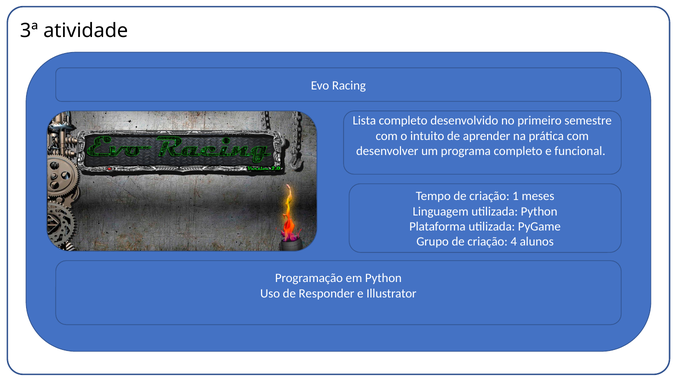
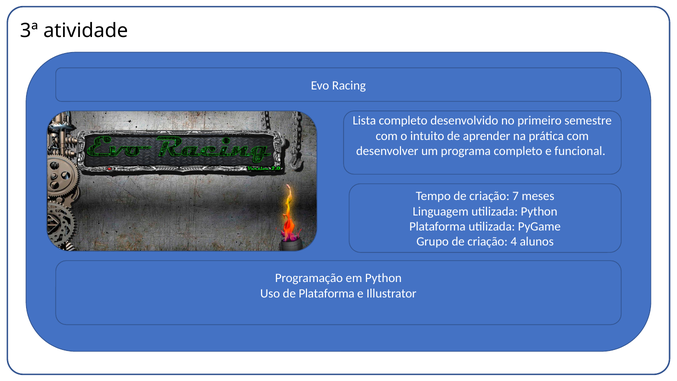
1: 1 -> 7
de Responder: Responder -> Plataforma
